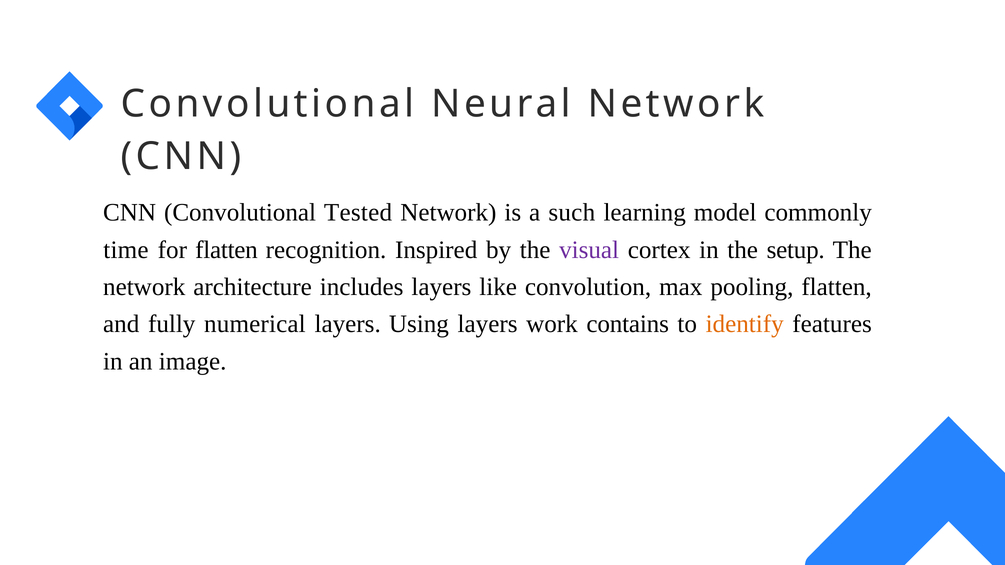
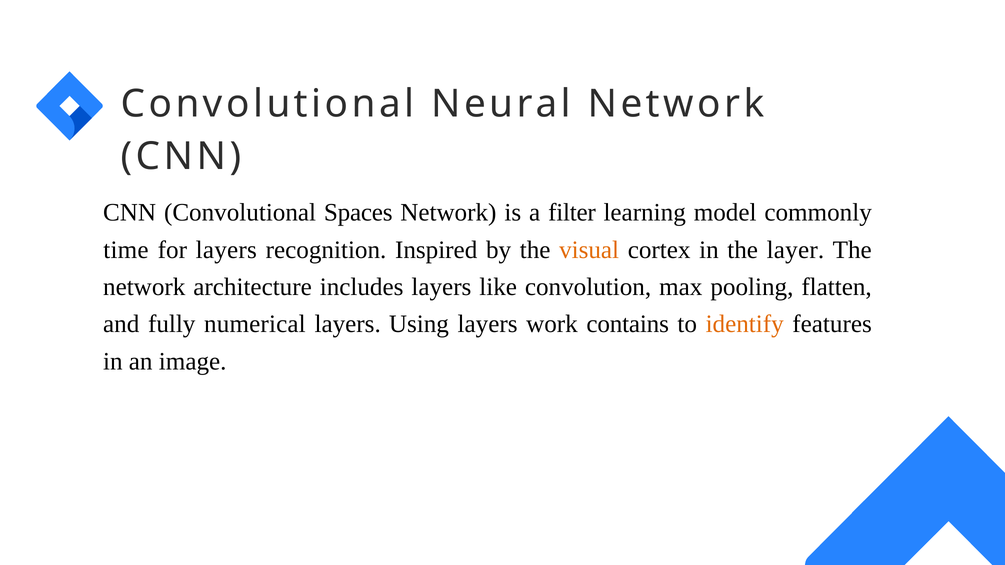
Tested: Tested -> Spaces
such: such -> filter
for flatten: flatten -> layers
visual colour: purple -> orange
setup: setup -> layer
